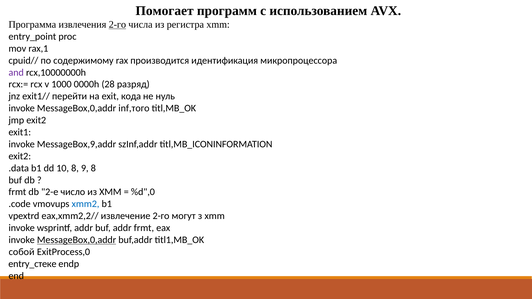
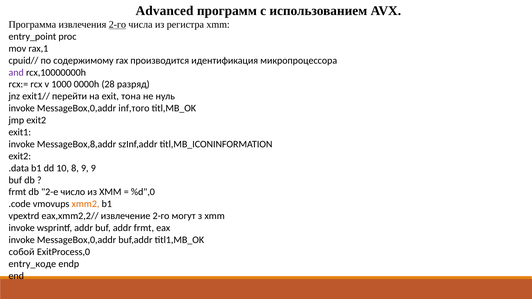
Помогает: Помогает -> Advanced
кода: кода -> тона
MessageBox,9,addr: MessageBox,9,addr -> MessageBox,8,addr
9 8: 8 -> 9
xmm2 colour: blue -> orange
MessageBox,0,addr at (77, 240) underline: present -> none
entry_стеке: entry_стеке -> entry_коде
